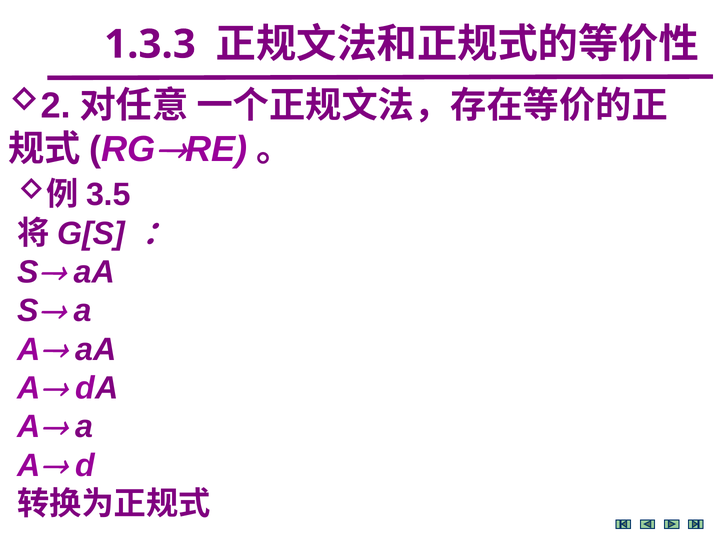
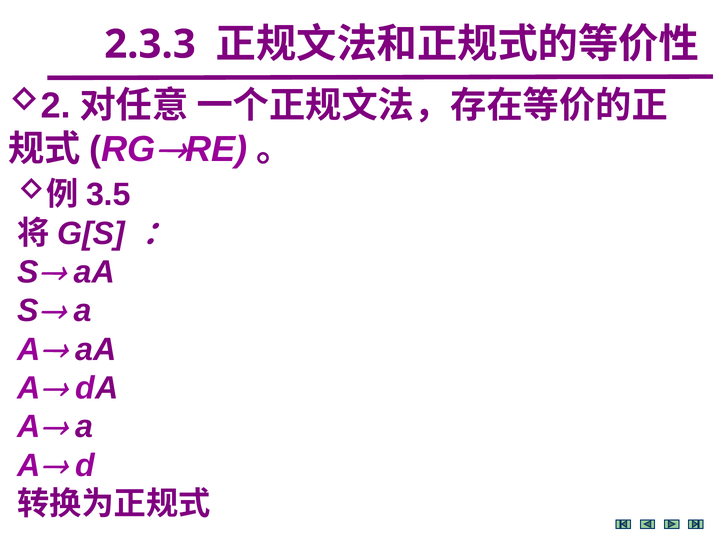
1.3.3: 1.3.3 -> 2.3.3
